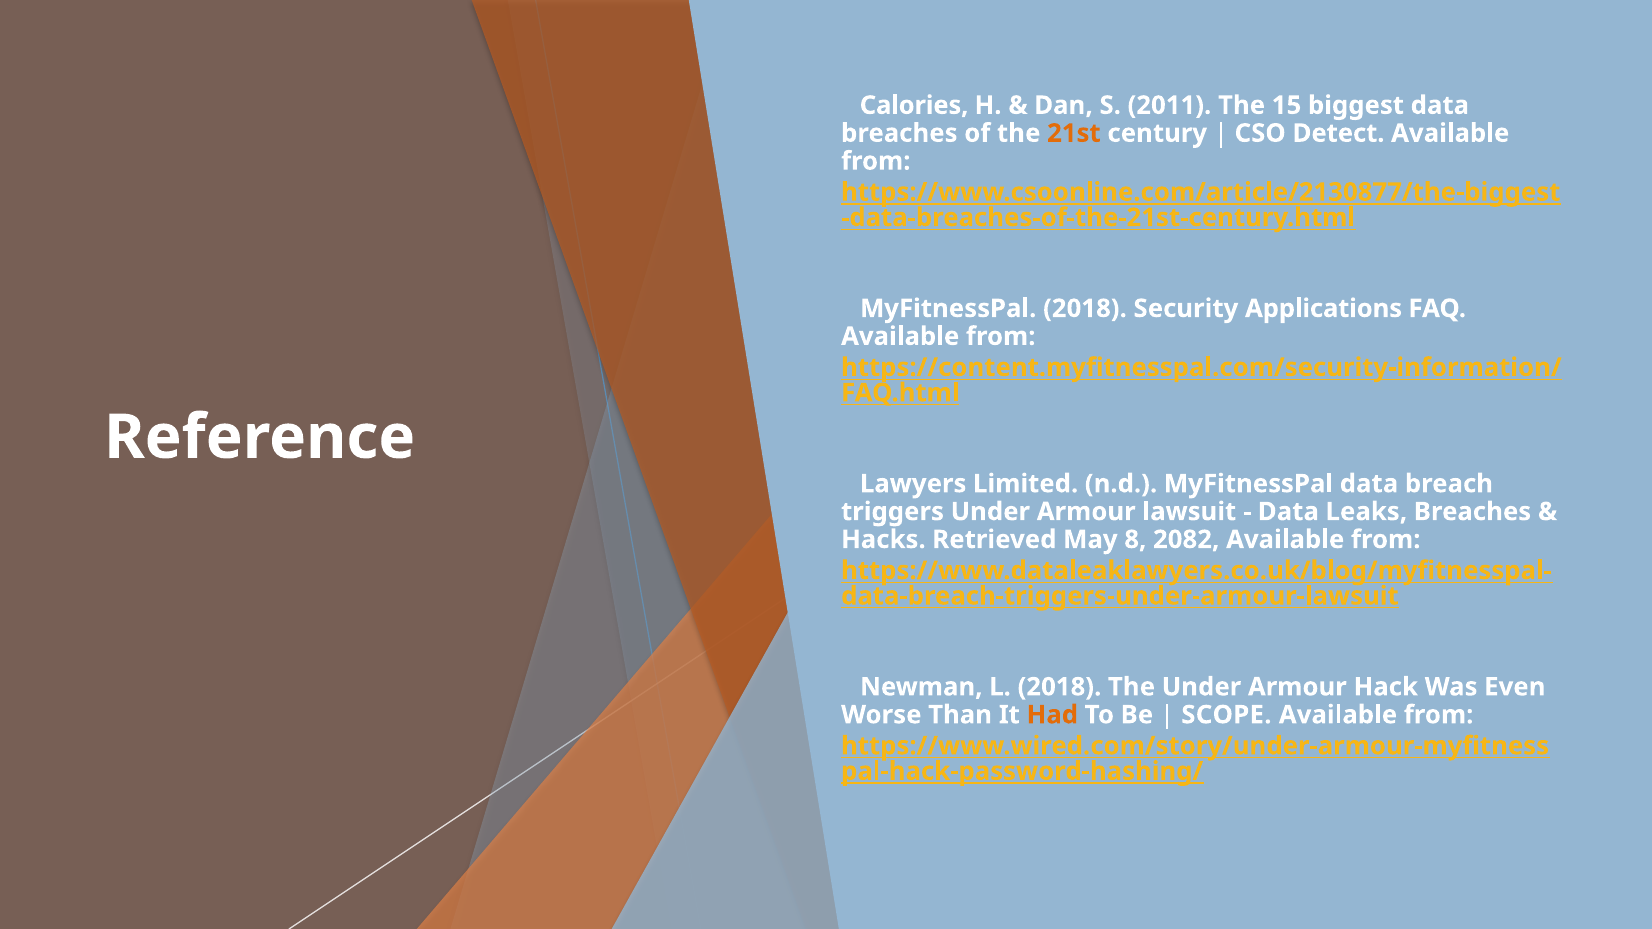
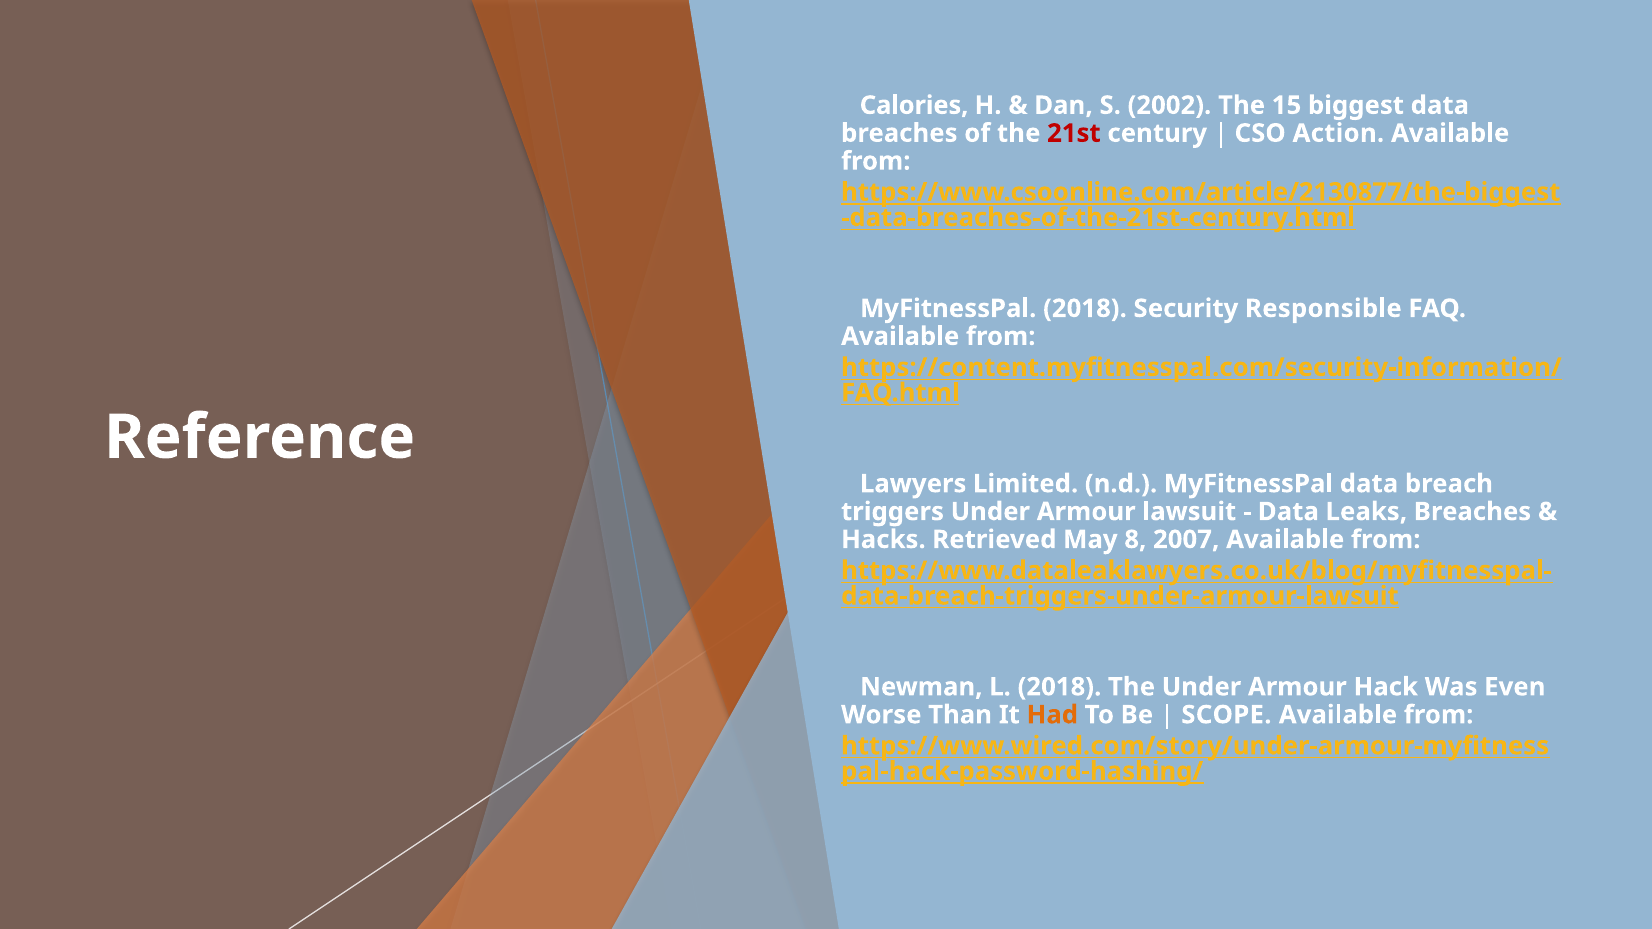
2011: 2011 -> 2002
21st colour: orange -> red
Detect: Detect -> Action
Applications: Applications -> Responsible
2082: 2082 -> 2007
